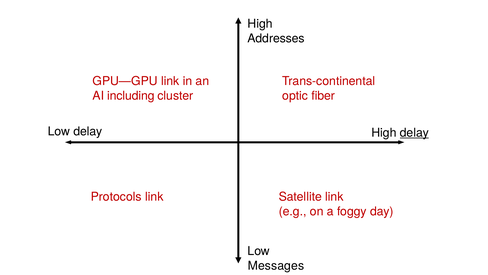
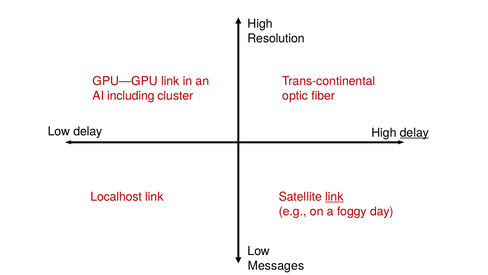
Addresses: Addresses -> Resolution
Protocols: Protocols -> Localhost
link at (334, 196) underline: none -> present
